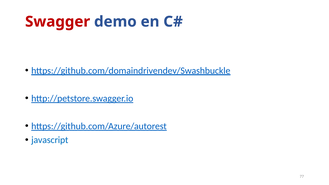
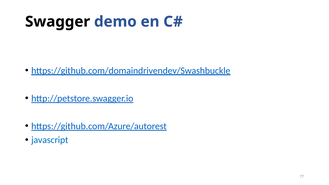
Swagger colour: red -> black
